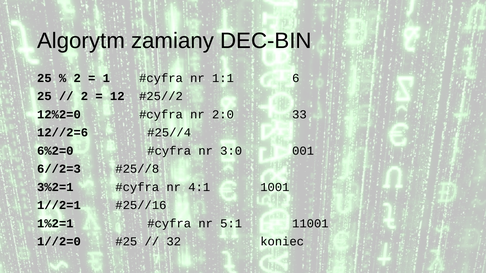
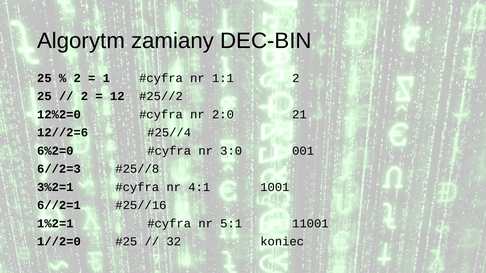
1:1 6: 6 -> 2
33: 33 -> 21
1//2=1: 1//2=1 -> 6//2=1
